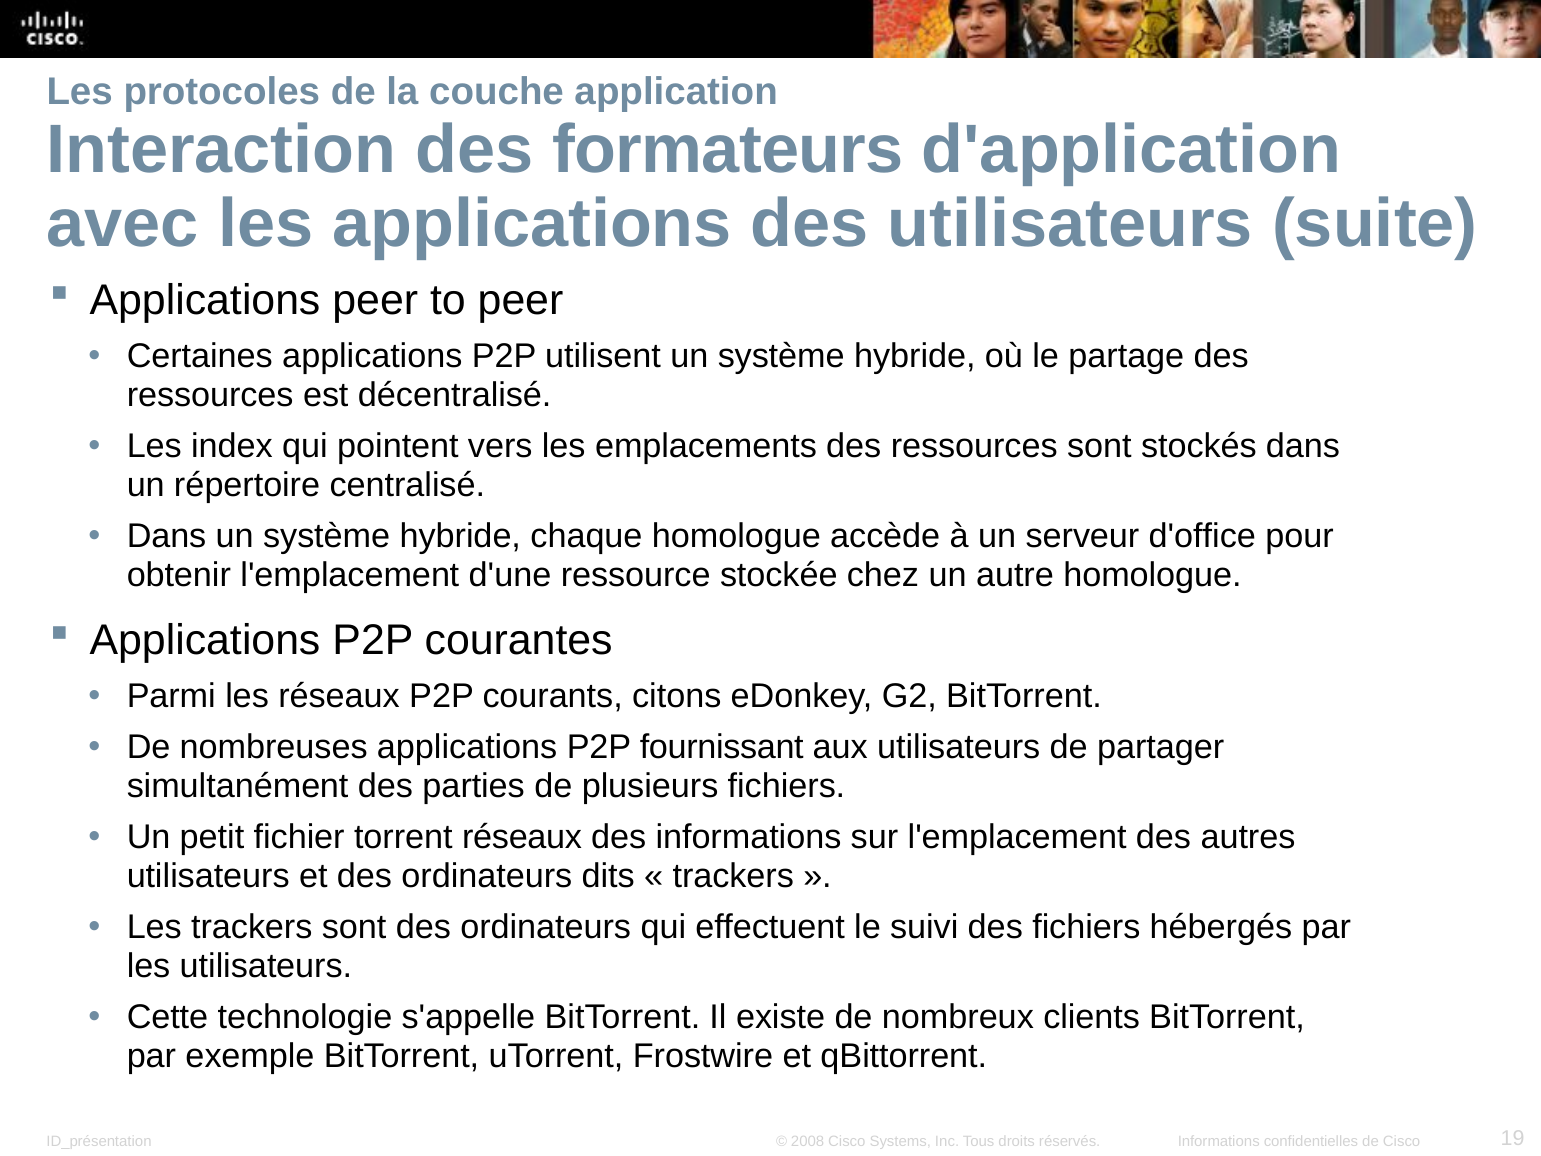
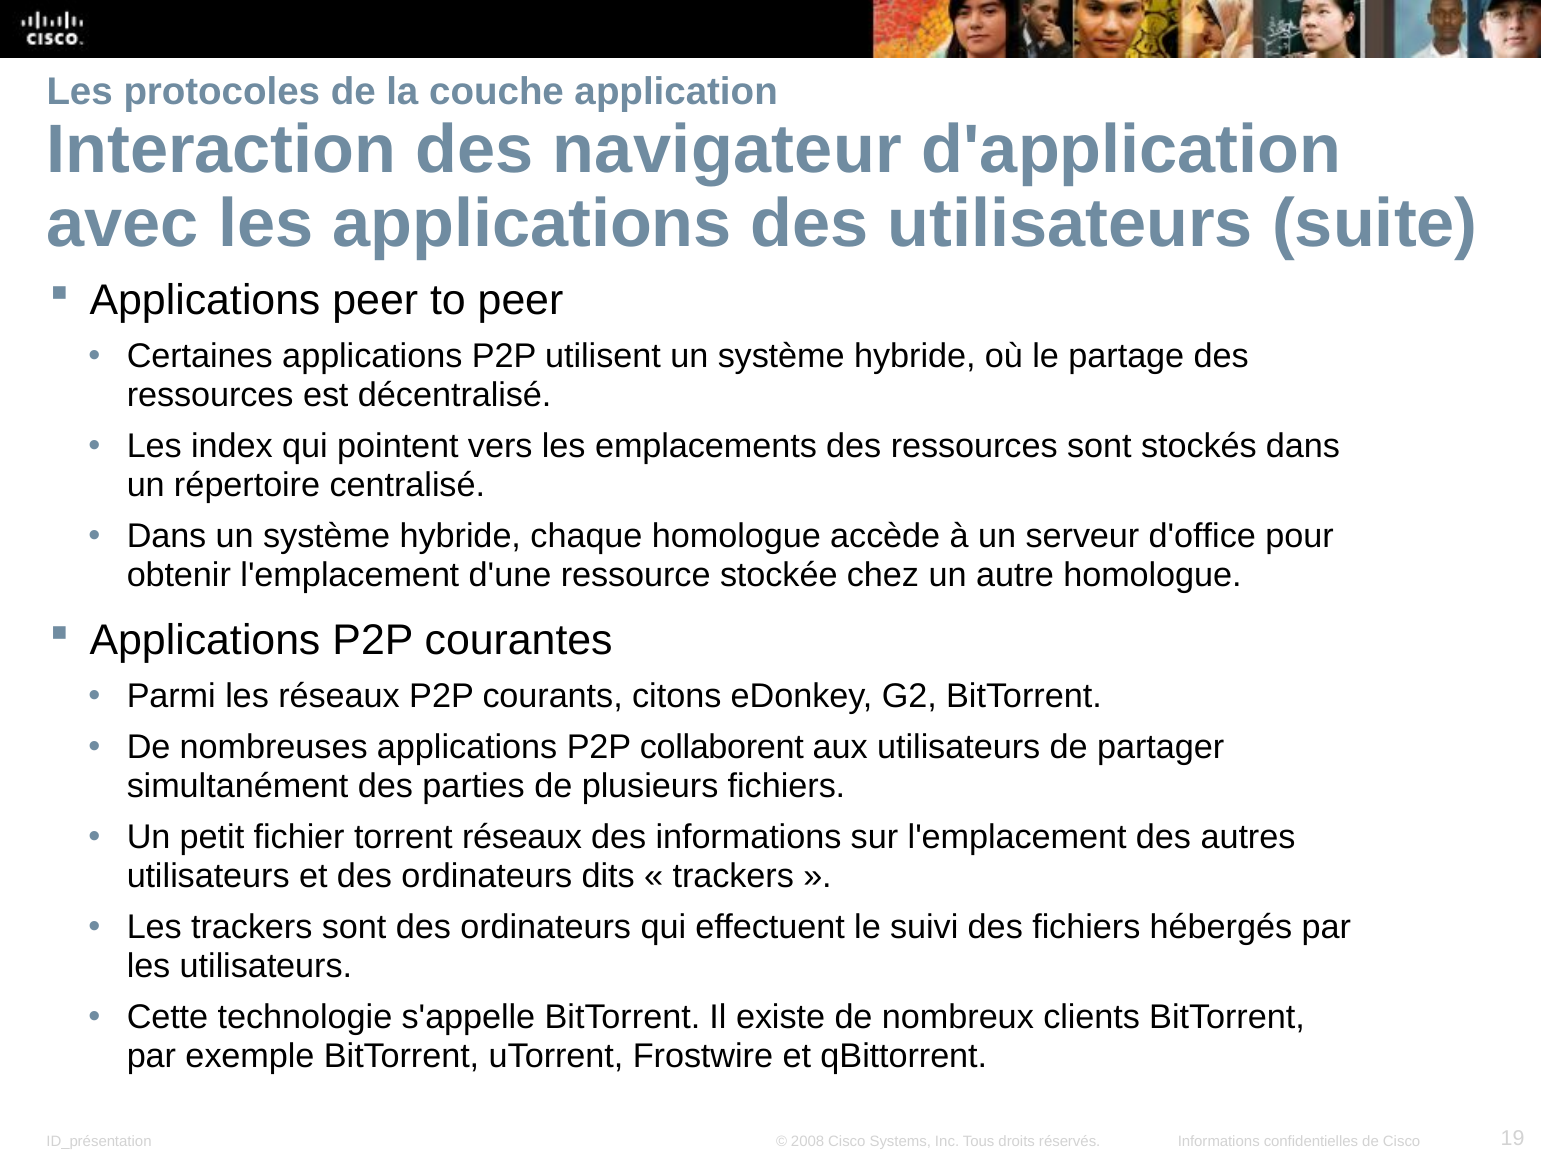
formateurs: formateurs -> navigateur
fournissant: fournissant -> collaborent
